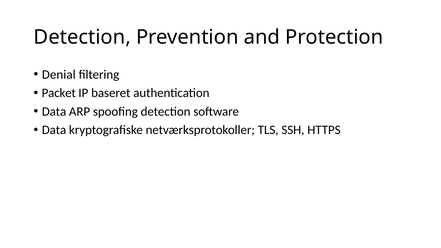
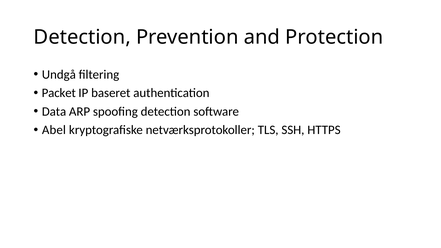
Denial: Denial -> Undgå
Data at (54, 130): Data -> Abel
